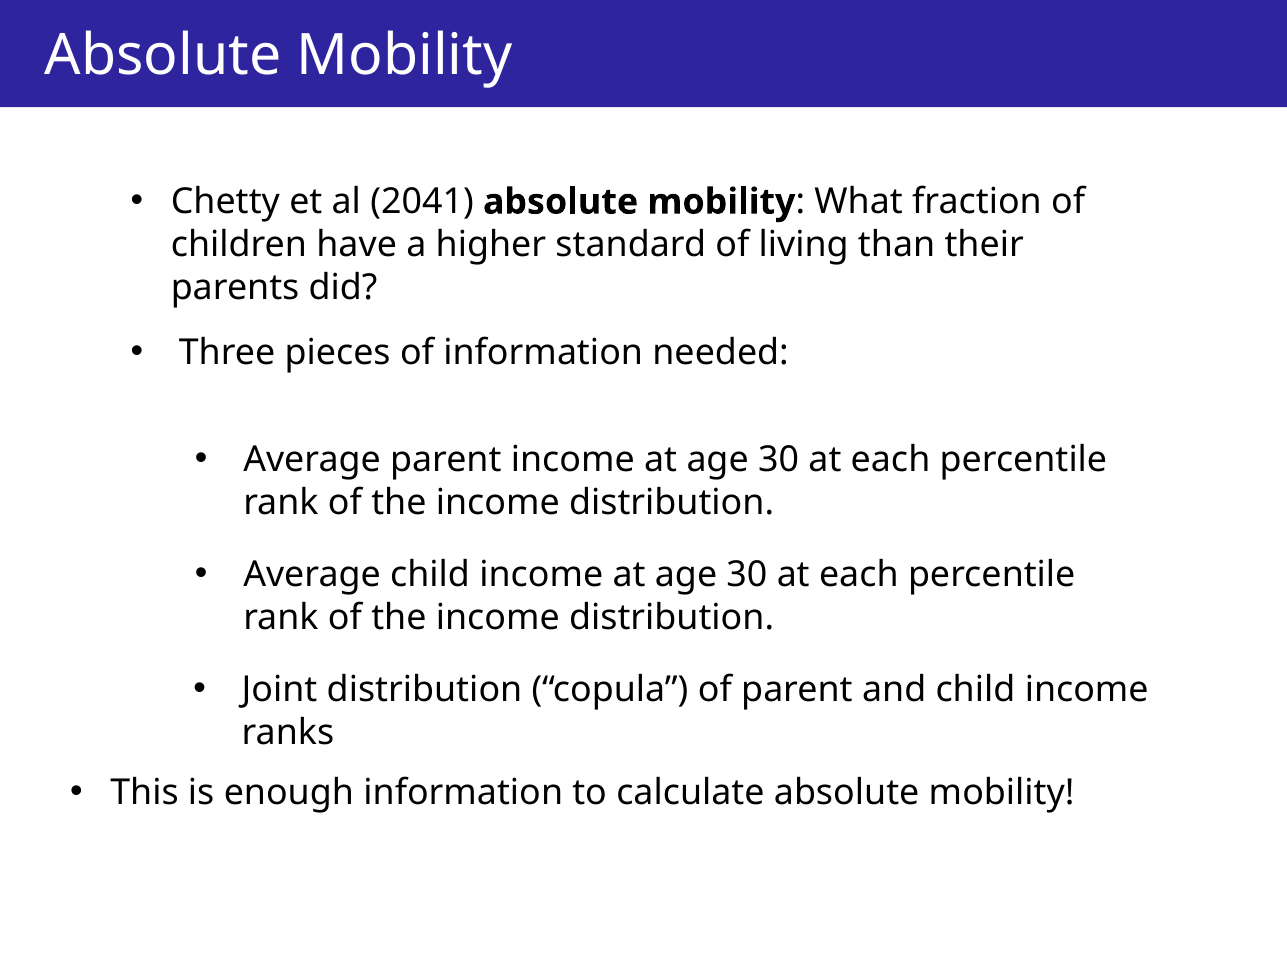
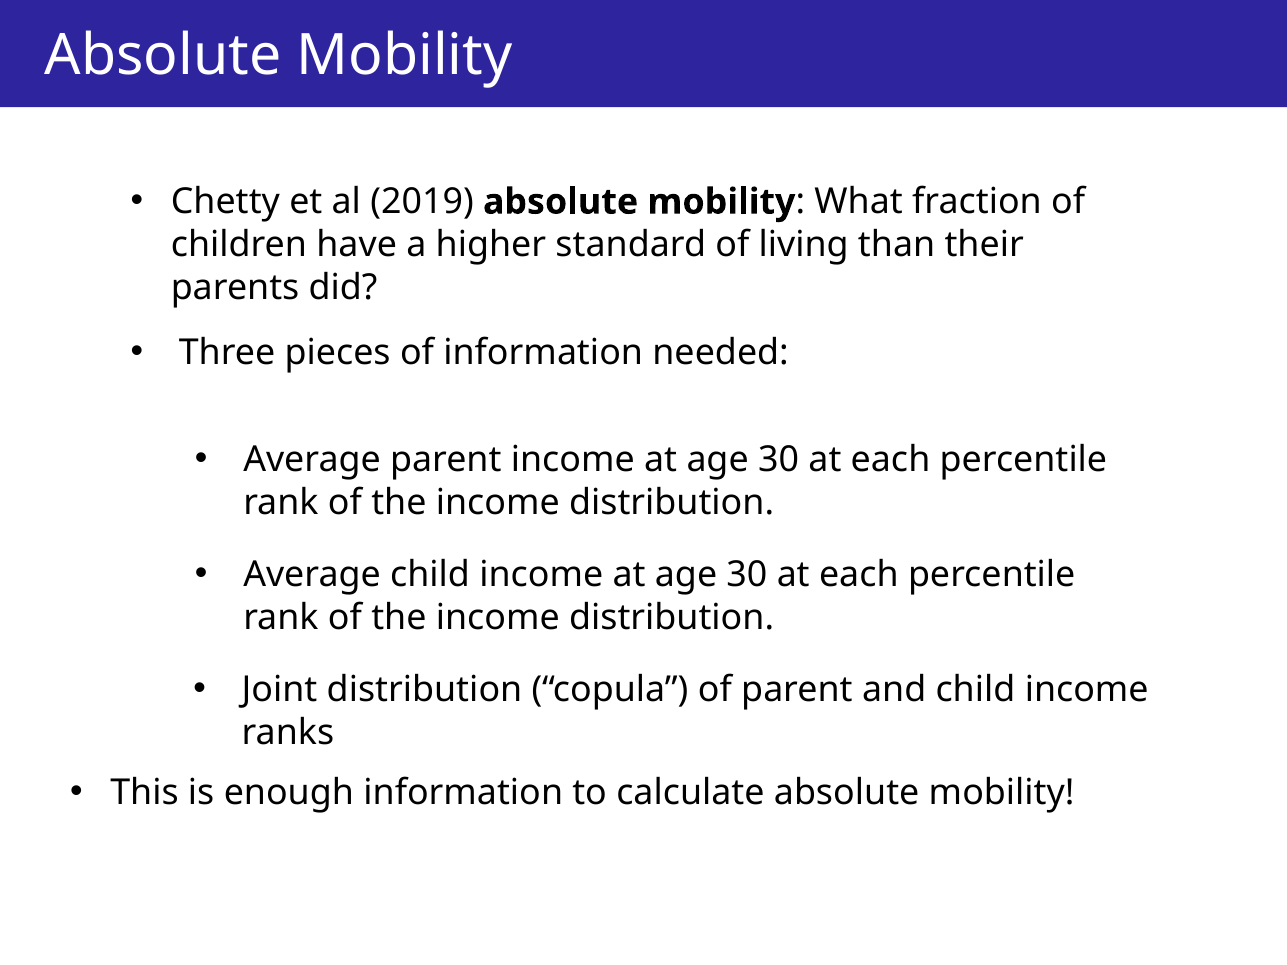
2041: 2041 -> 2019
